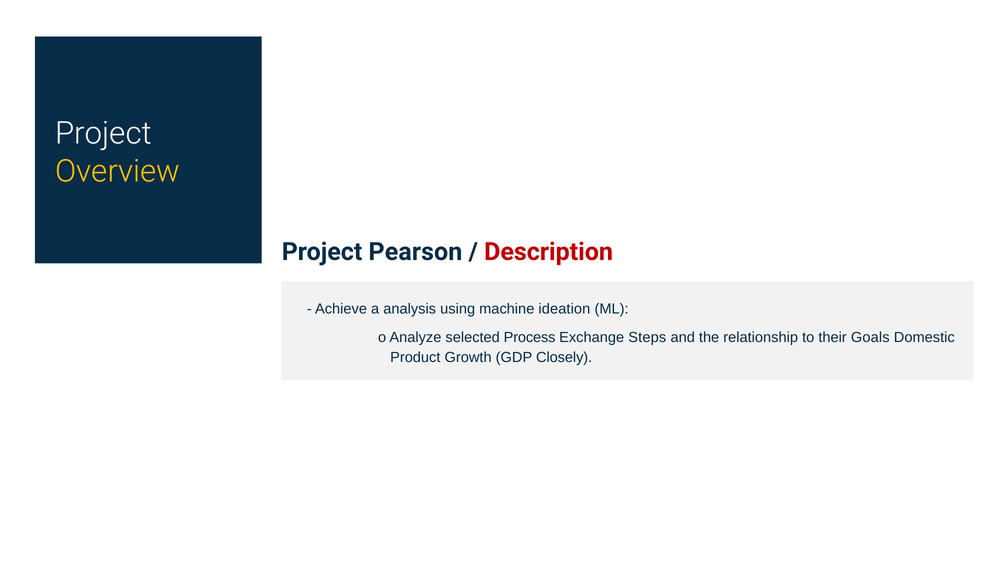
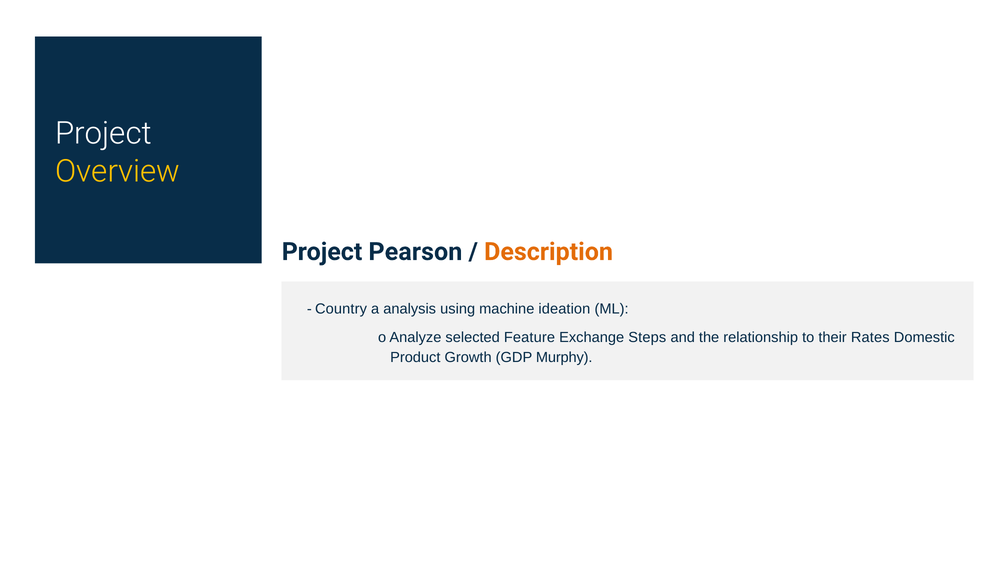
Description colour: red -> orange
Achieve: Achieve -> Country
Process: Process -> Feature
Goals: Goals -> Rates
Closely: Closely -> Murphy
